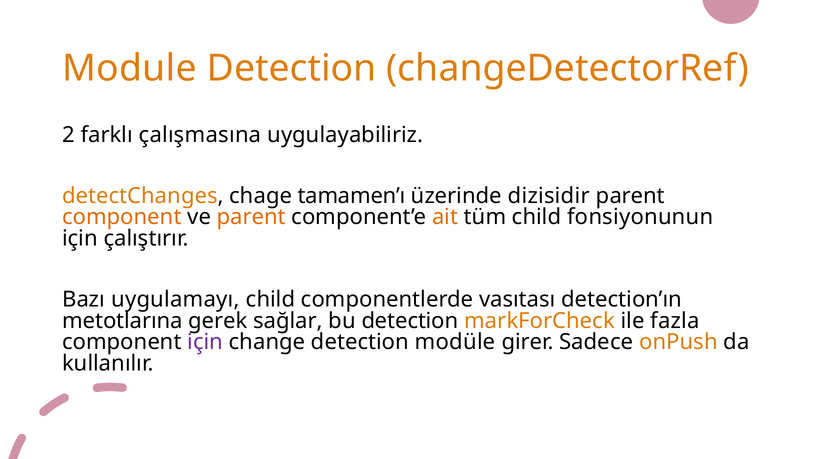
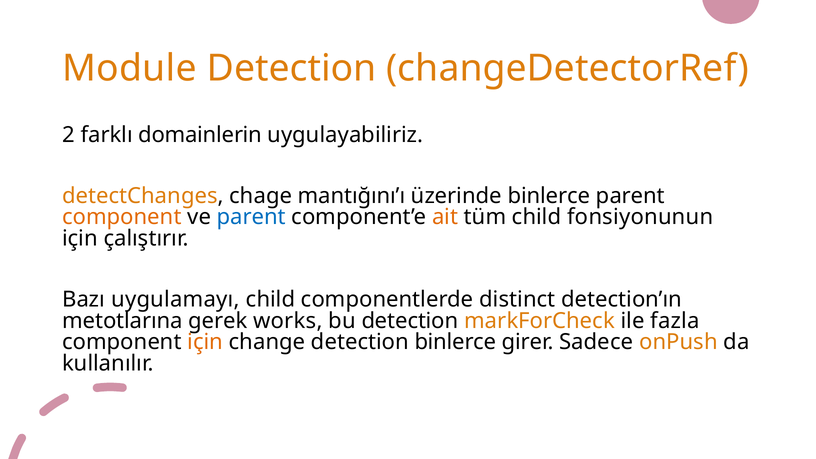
çalışmasına: çalışmasına -> domainlerin
tamamen’ı: tamamen’ı -> mantığını’ı
üzerinde dizisidir: dizisidir -> binlerce
parent at (251, 217) colour: orange -> blue
vasıtası: vasıtası -> distinct
sağlar: sağlar -> works
için at (205, 342) colour: purple -> orange
detection modüle: modüle -> binlerce
